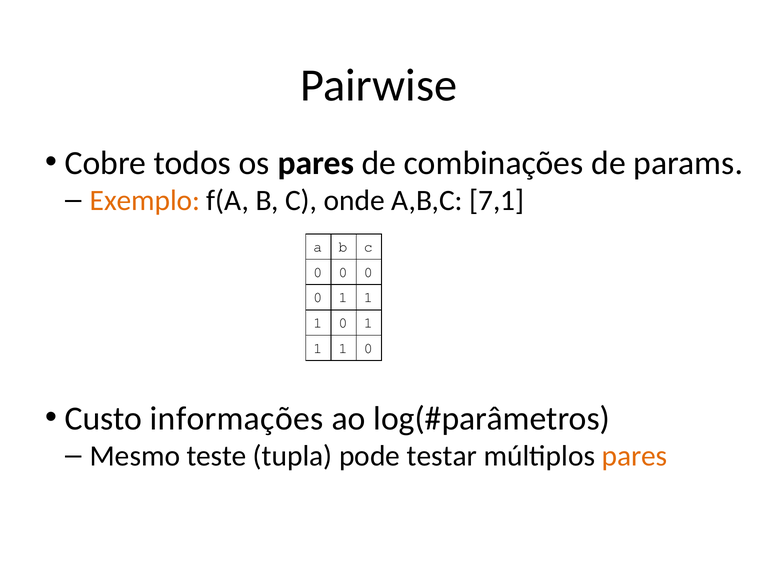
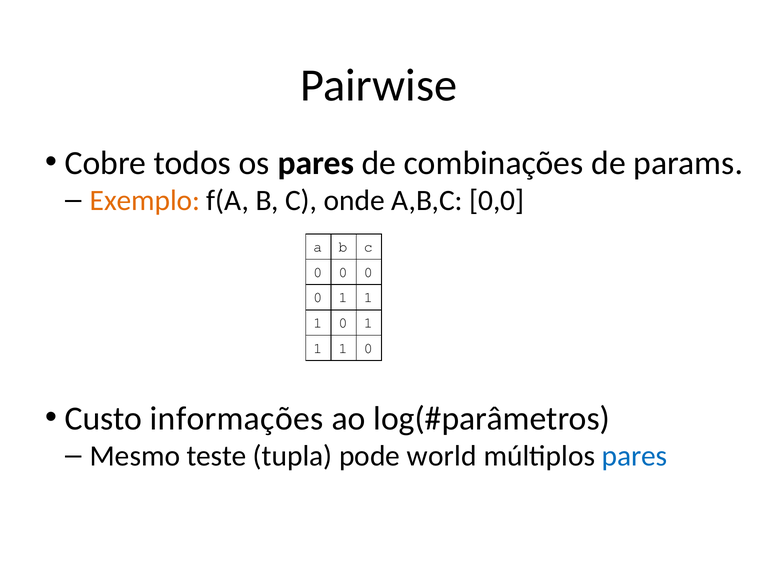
7,1: 7,1 -> 0,0
testar: testar -> world
pares at (635, 456) colour: orange -> blue
